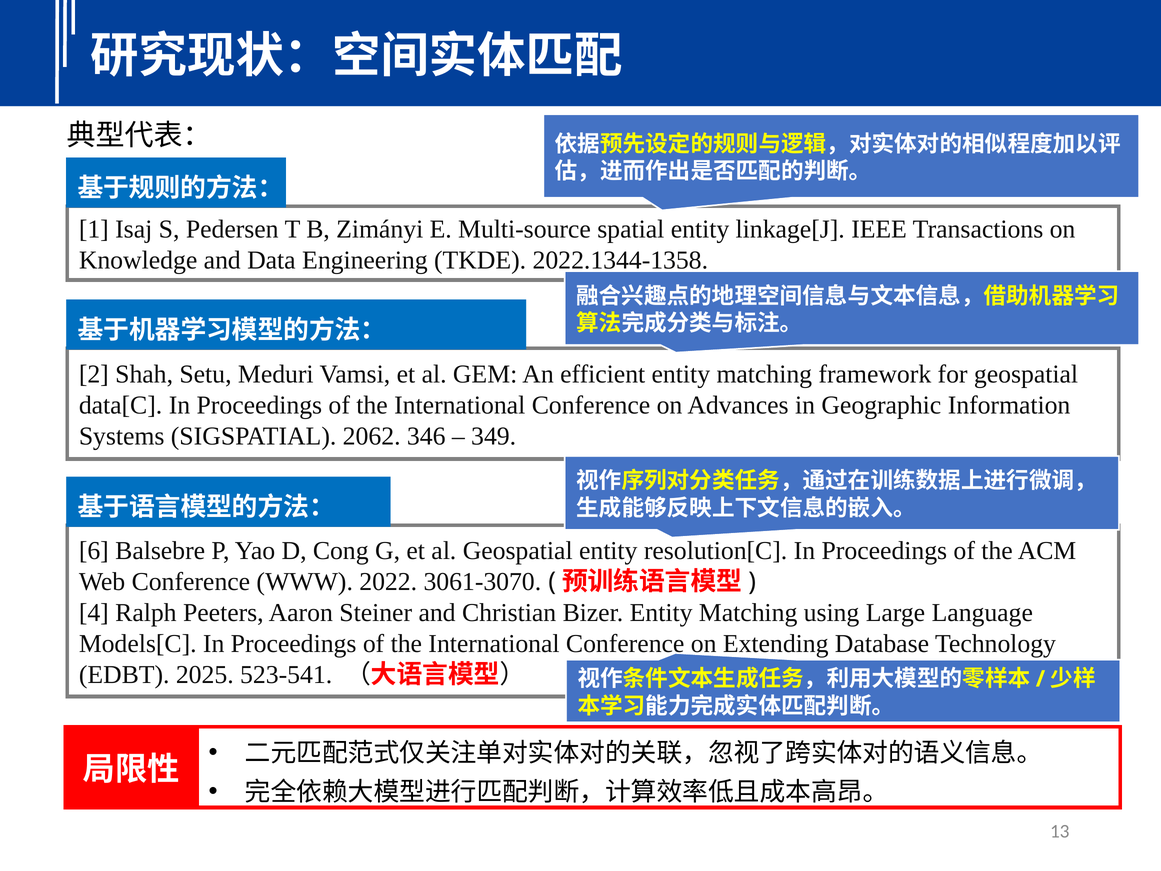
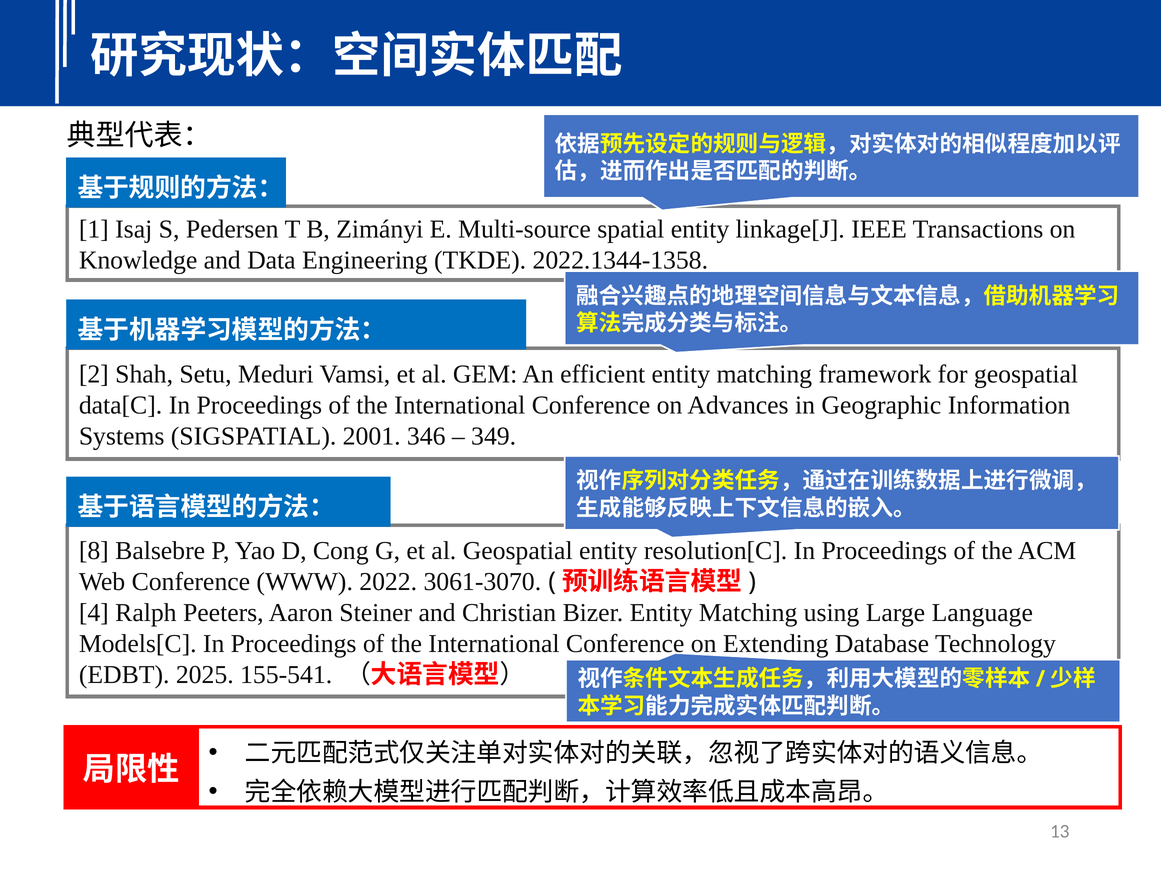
2062: 2062 -> 2001
6: 6 -> 8
523-541: 523-541 -> 155-541
